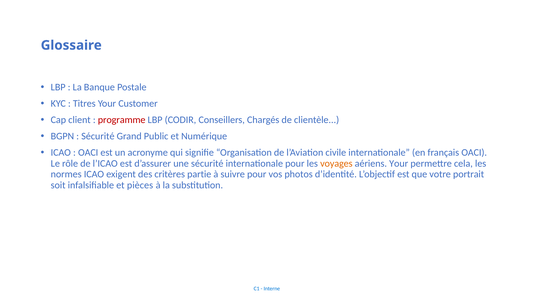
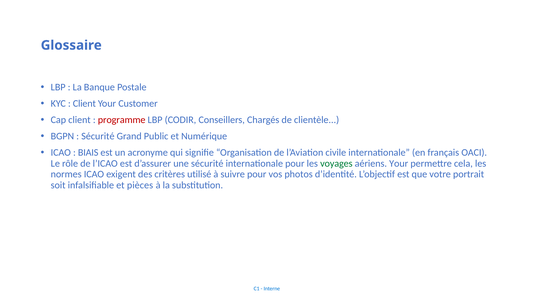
Titres at (84, 104): Titres -> Client
OACI at (88, 153): OACI -> BIAIS
voyages colour: orange -> green
partie: partie -> utilisé
